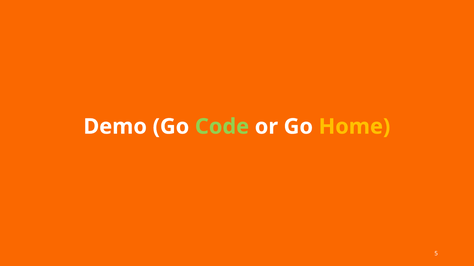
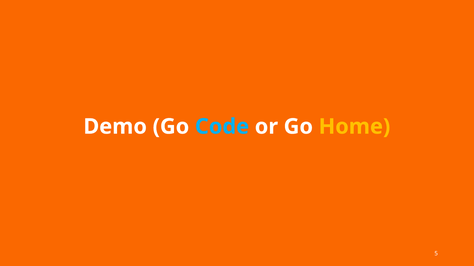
Code colour: light green -> light blue
